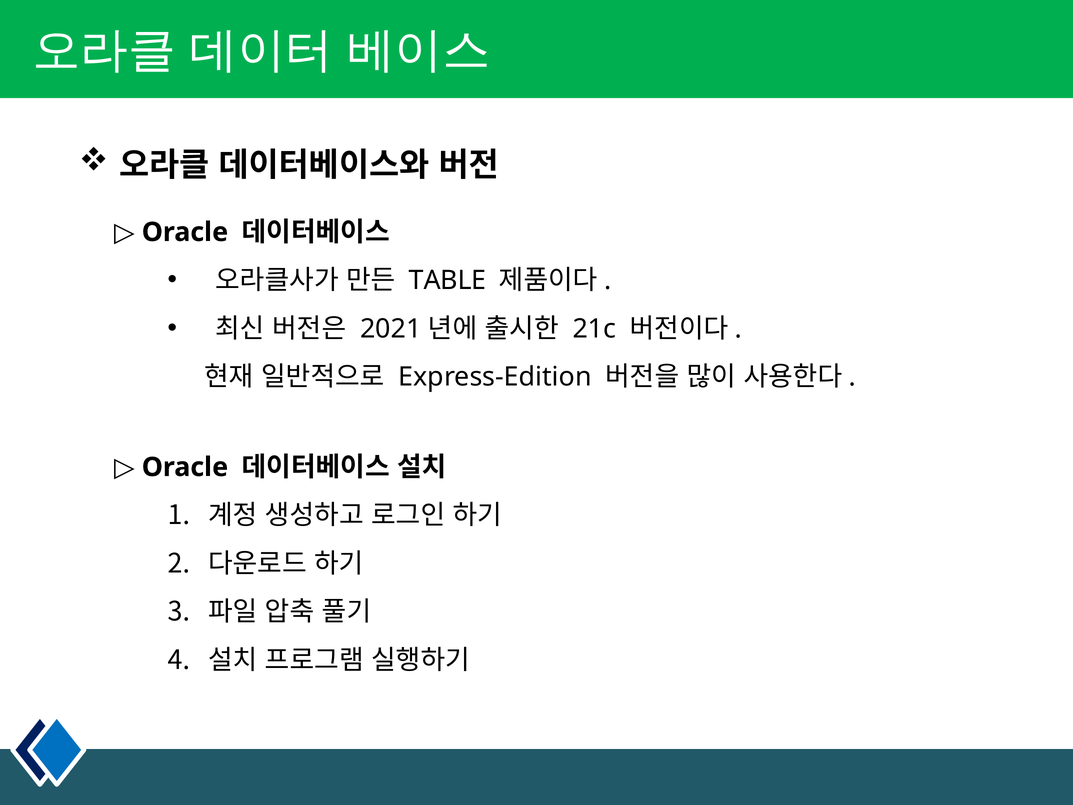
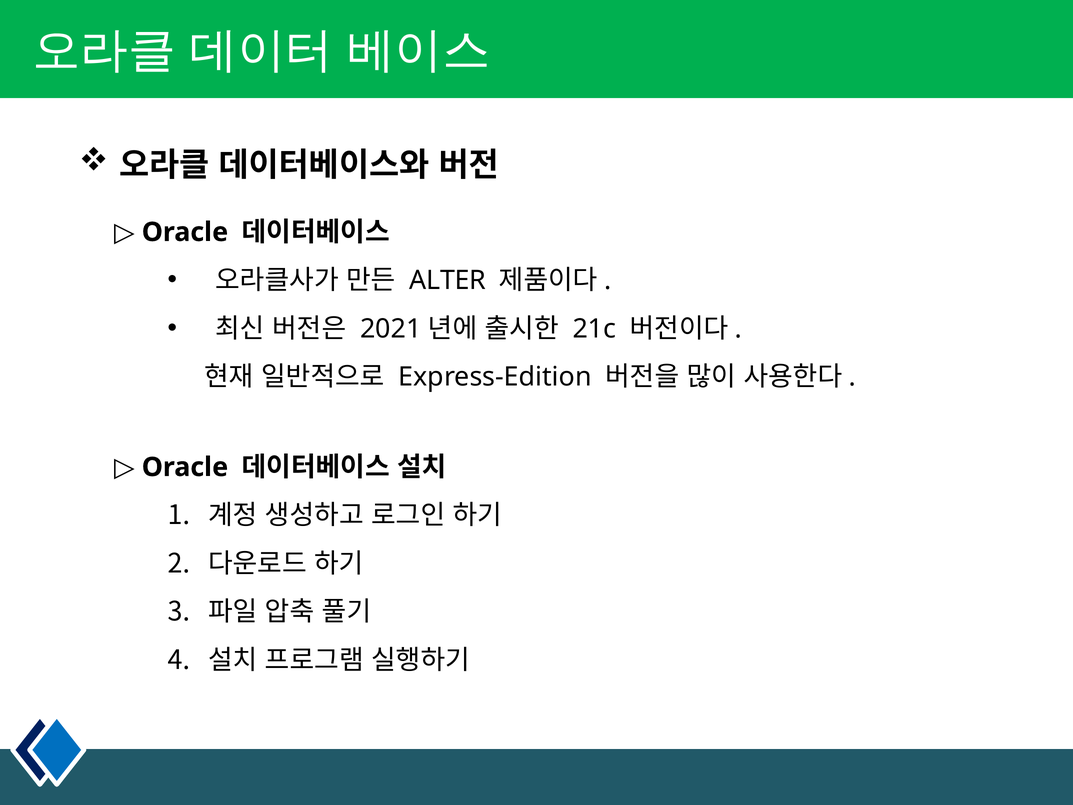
TABLE: TABLE -> ALTER
